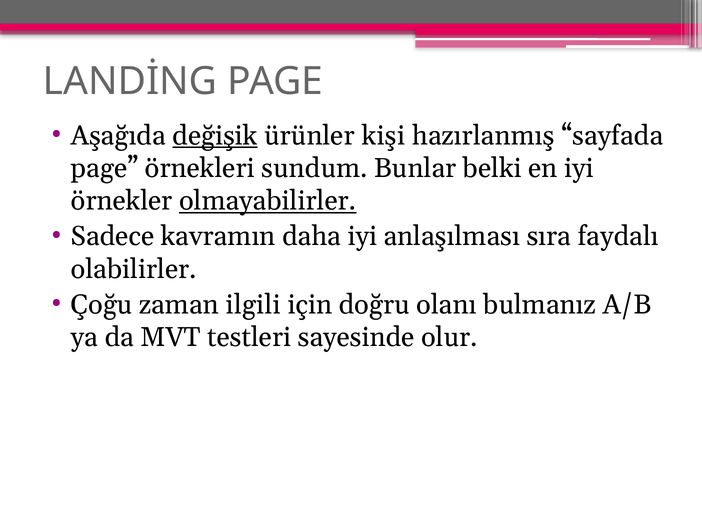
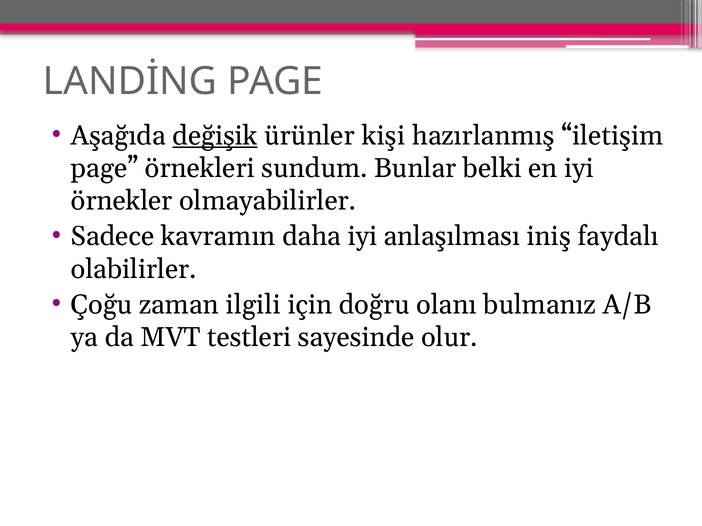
sayfada: sayfada -> iletişim
olmayabilirler underline: present -> none
sıra: sıra -> iniş
